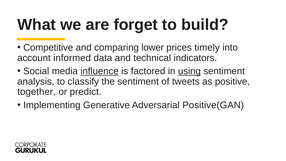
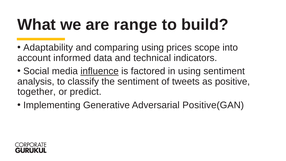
forget: forget -> range
Competitive: Competitive -> Adaptability
comparing lower: lower -> using
timely: timely -> scope
using at (189, 71) underline: present -> none
